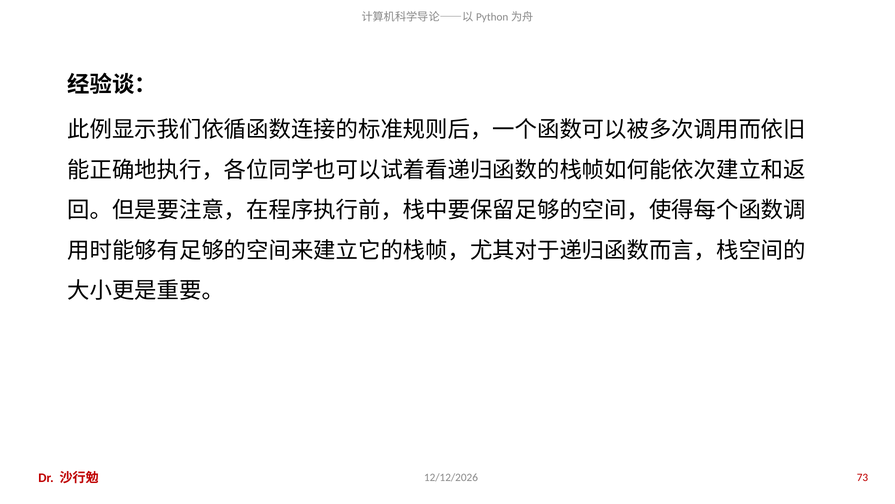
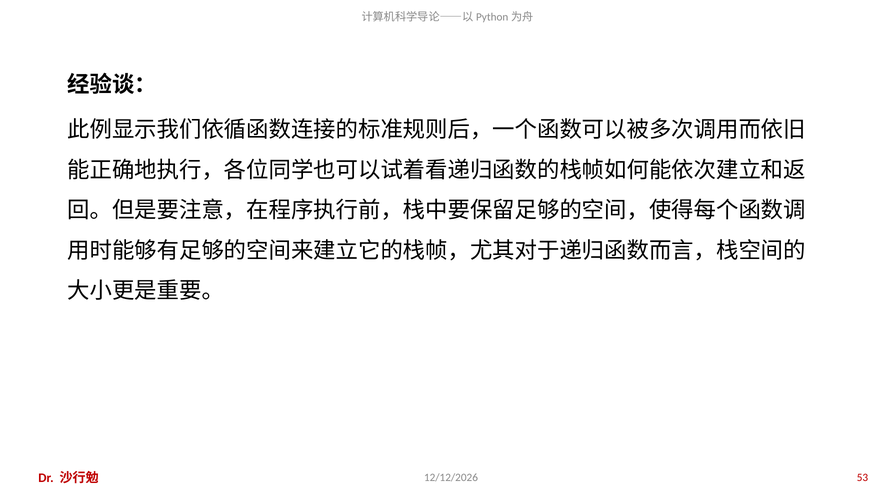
73: 73 -> 53
